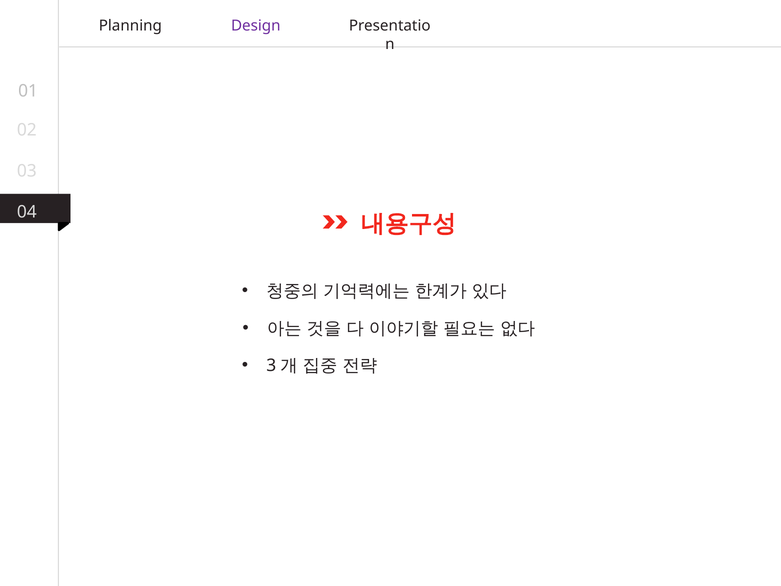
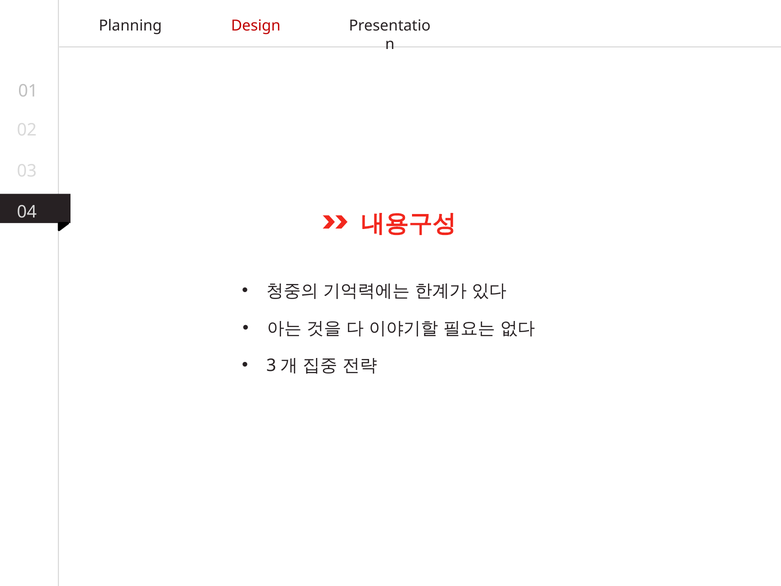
Design colour: purple -> red
